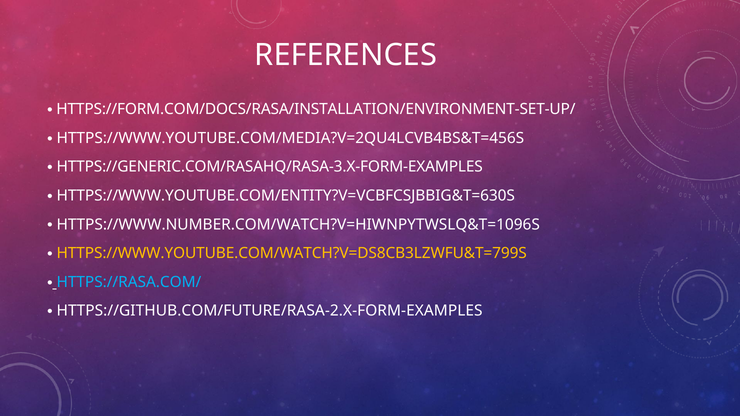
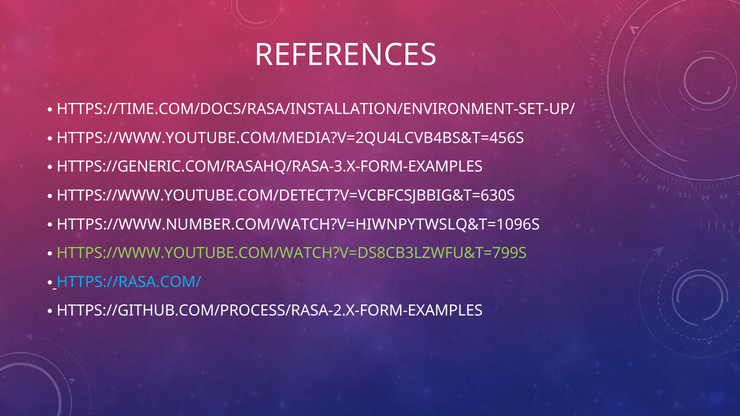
HTTPS://FORM.COM/DOCS/RASA/INSTALLATION/ENVIRONMENT-SET-UP/: HTTPS://FORM.COM/DOCS/RASA/INSTALLATION/ENVIRONMENT-SET-UP/ -> HTTPS://TIME.COM/DOCS/RASA/INSTALLATION/ENVIRONMENT-SET-UP/
HTTPS://WWW.YOUTUBE.COM/ENTITY?V=VCBFCSJBBIG&T=630S: HTTPS://WWW.YOUTUBE.COM/ENTITY?V=VCBFCSJBBIG&T=630S -> HTTPS://WWW.YOUTUBE.COM/DETECT?V=VCBFCSJBBIG&T=630S
HTTPS://WWW.YOUTUBE.COM/WATCH?V=DS8CB3LZWFU&T=799S colour: yellow -> light green
HTTPS://GITHUB.COM/FUTURE/RASA-2.X-FORM-EXAMPLES: HTTPS://GITHUB.COM/FUTURE/RASA-2.X-FORM-EXAMPLES -> HTTPS://GITHUB.COM/PROCESS/RASA-2.X-FORM-EXAMPLES
